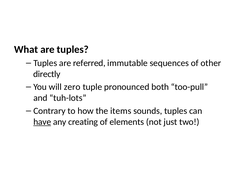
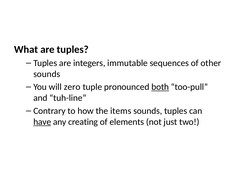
referred: referred -> integers
directly at (47, 74): directly -> sounds
both underline: none -> present
tuh-lots: tuh-lots -> tuh-line
